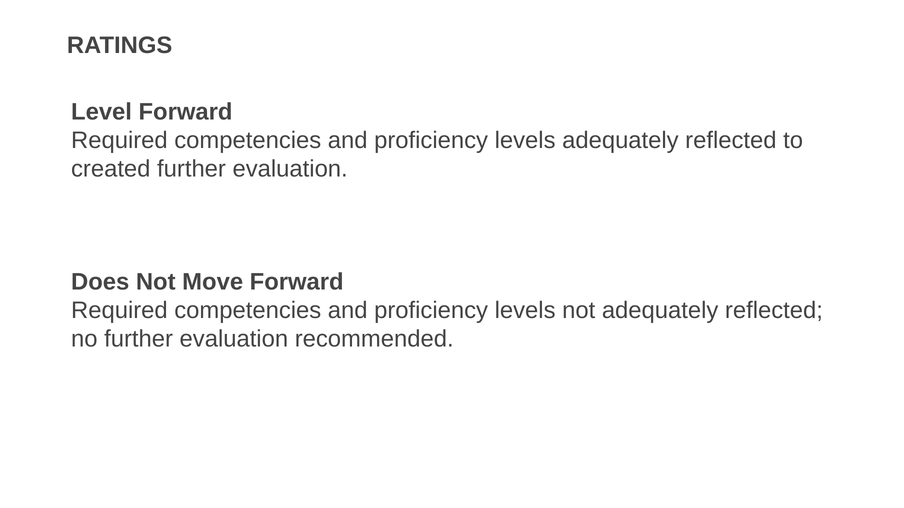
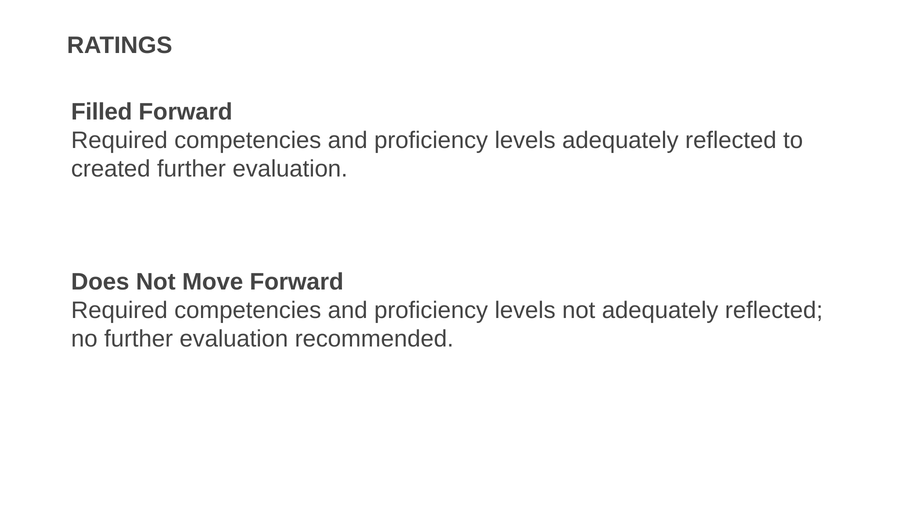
Level: Level -> Filled
